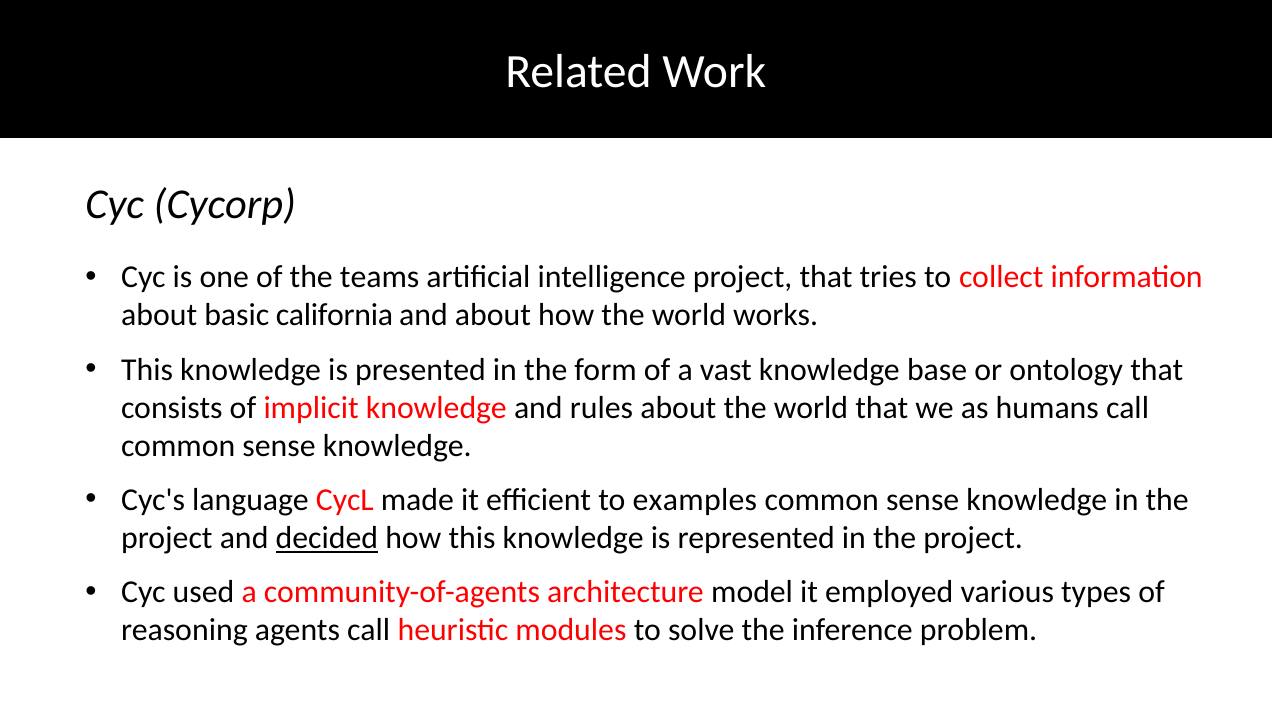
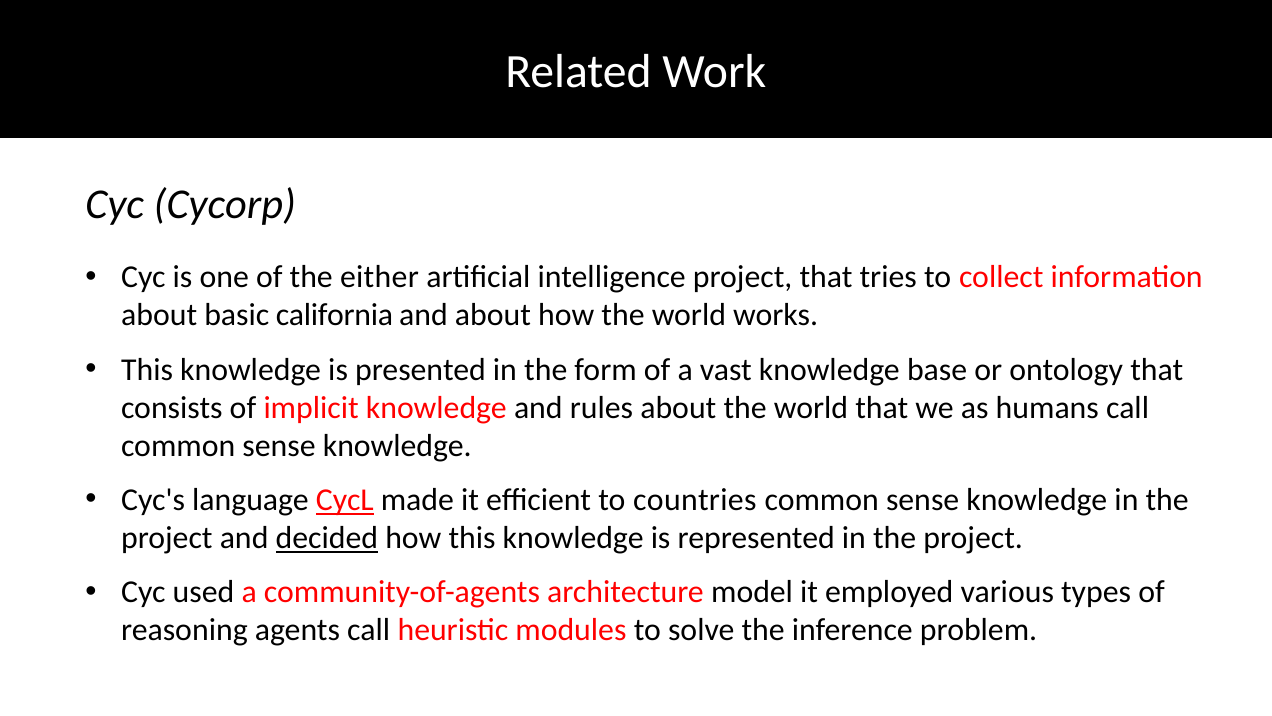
teams: teams -> either
CycL underline: none -> present
examples: examples -> countries
